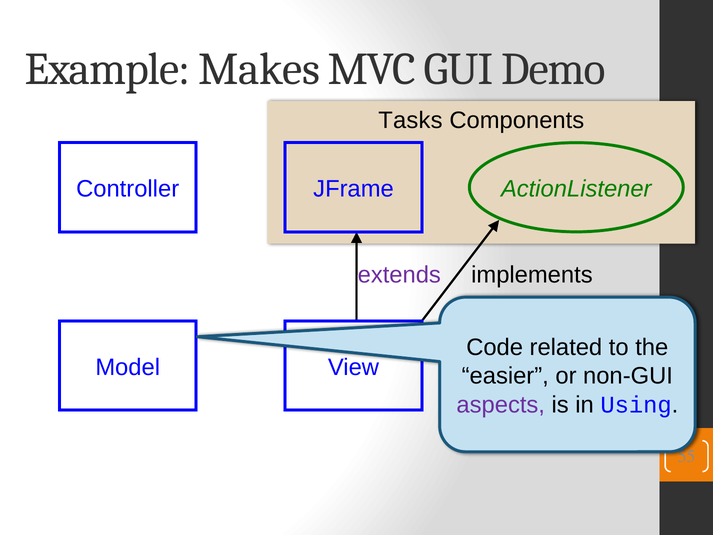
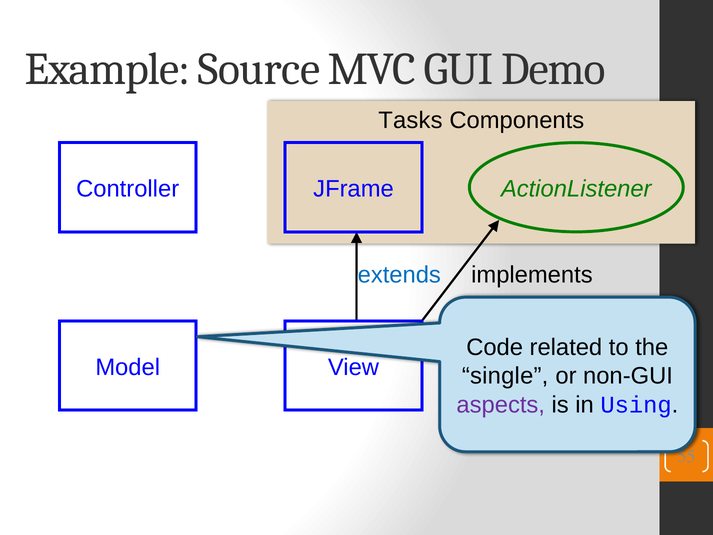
Makes: Makes -> Source
extends colour: purple -> blue
easier: easier -> single
